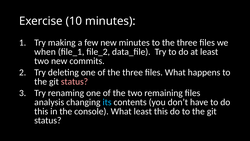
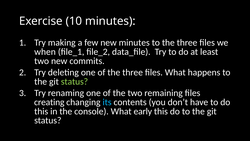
status at (74, 81) colour: pink -> light green
analysis: analysis -> creating
What least: least -> early
